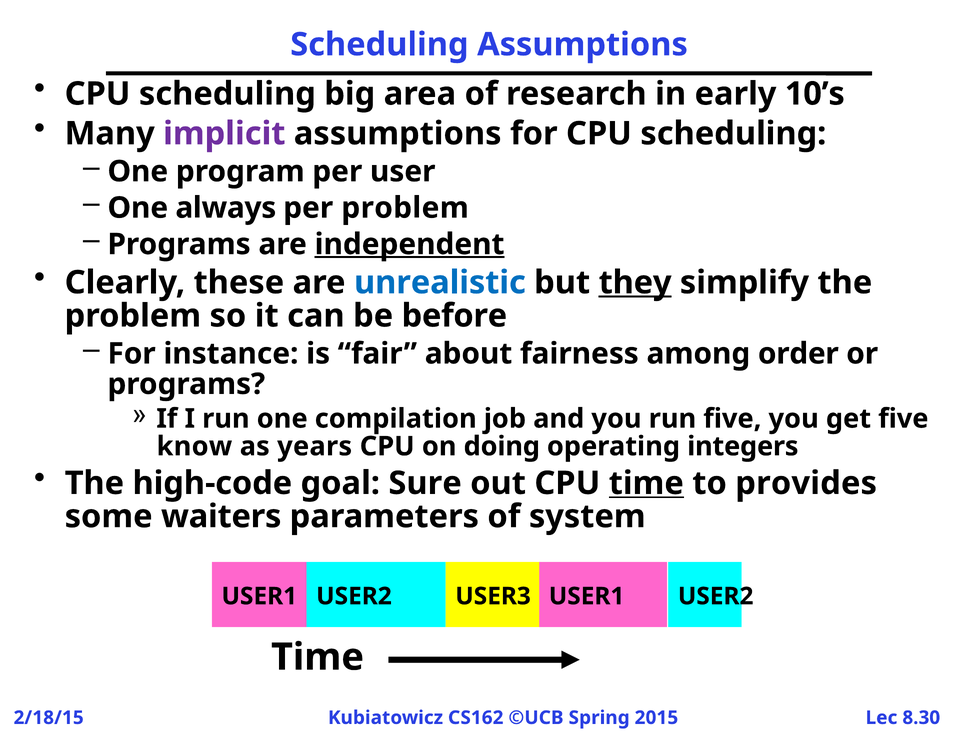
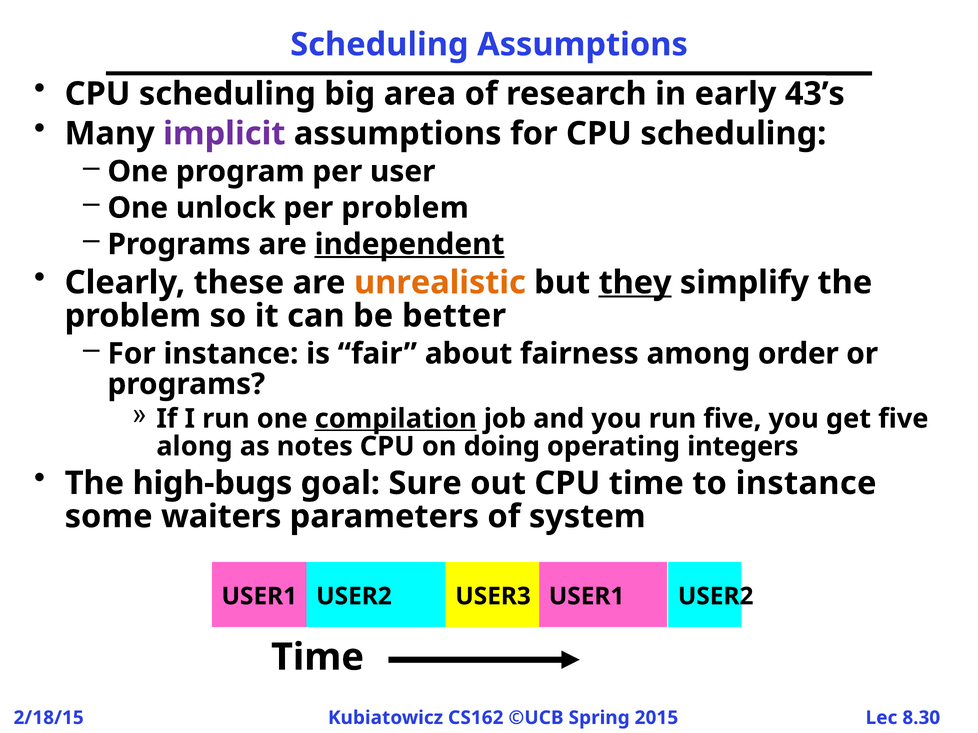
10’s: 10’s -> 43’s
always: always -> unlock
unrealistic colour: blue -> orange
before: before -> better
compilation underline: none -> present
know: know -> along
years: years -> notes
high-code: high-code -> high-bugs
time at (646, 484) underline: present -> none
to provides: provides -> instance
